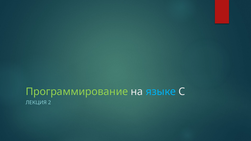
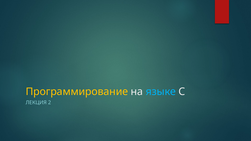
Программирование colour: light green -> yellow
